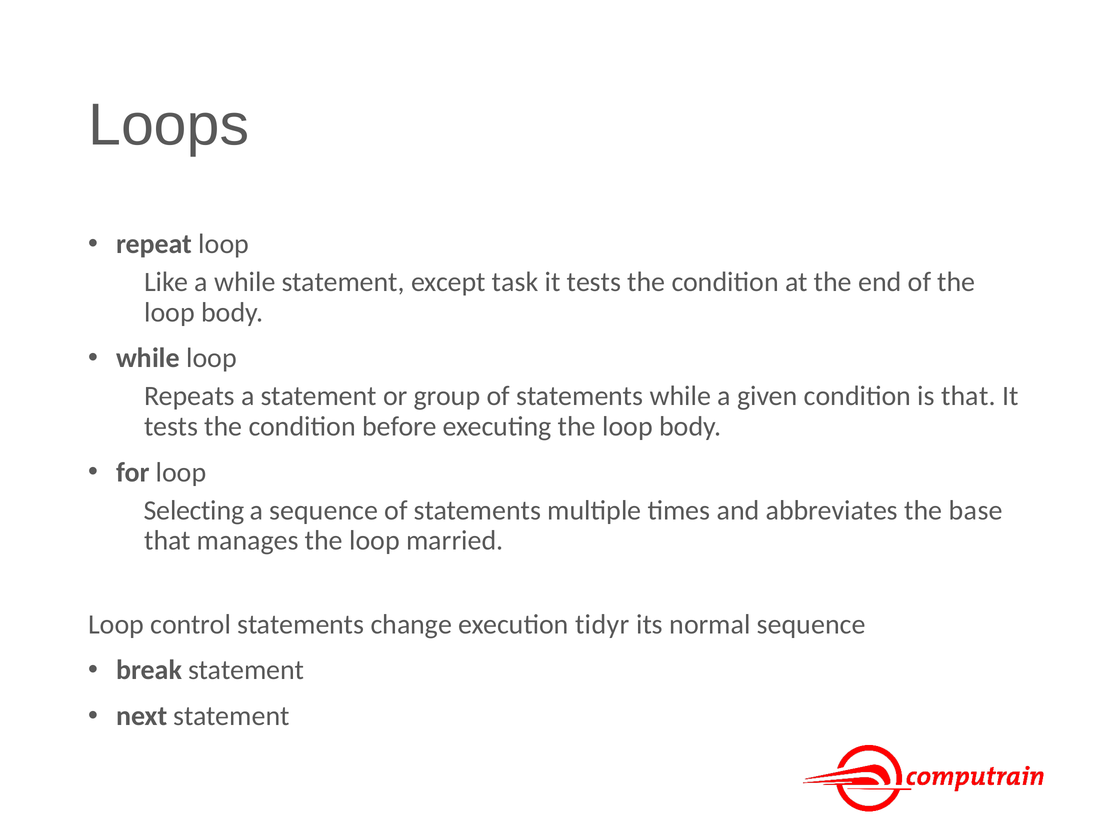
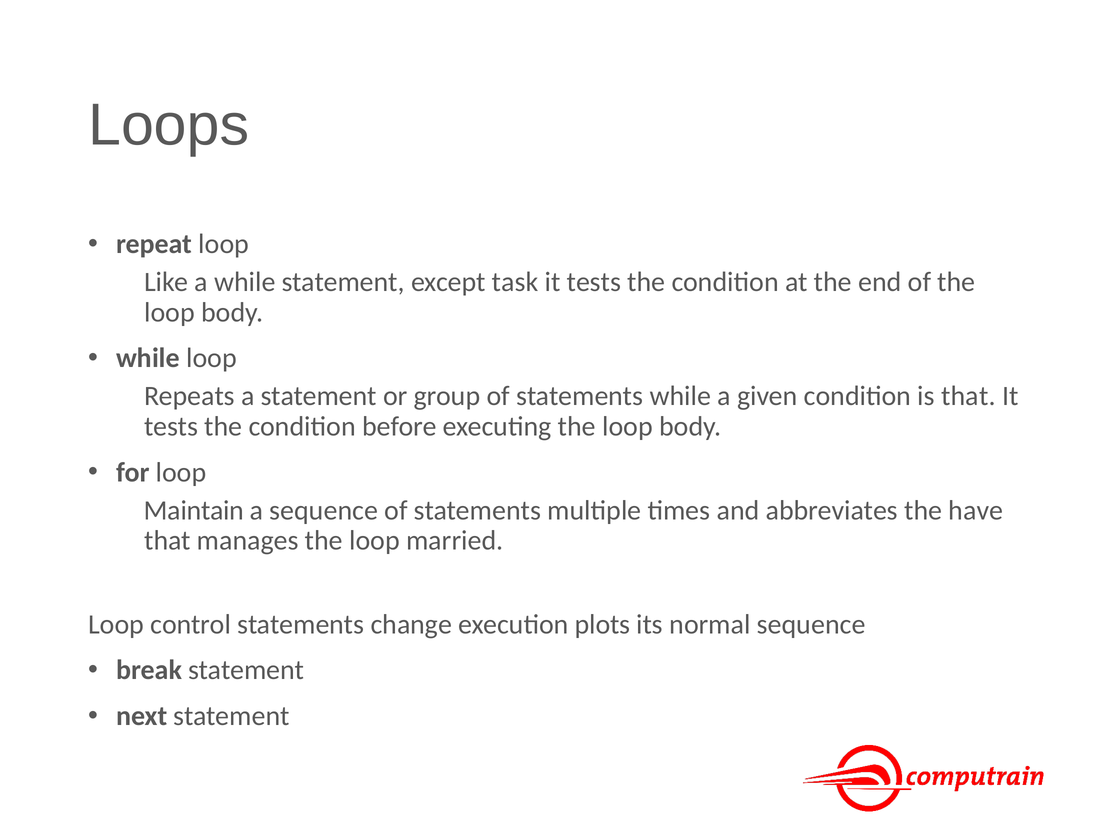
Selecting: Selecting -> Maintain
base: base -> have
tidyr: tidyr -> plots
